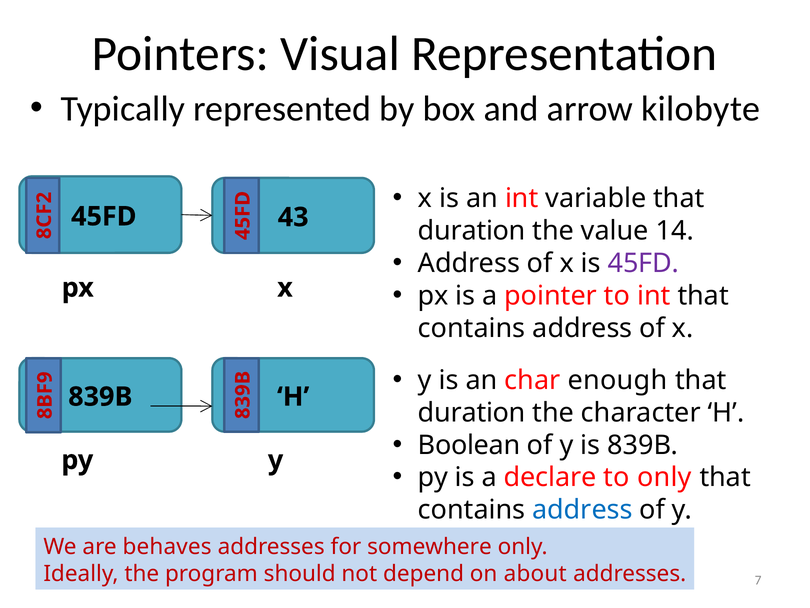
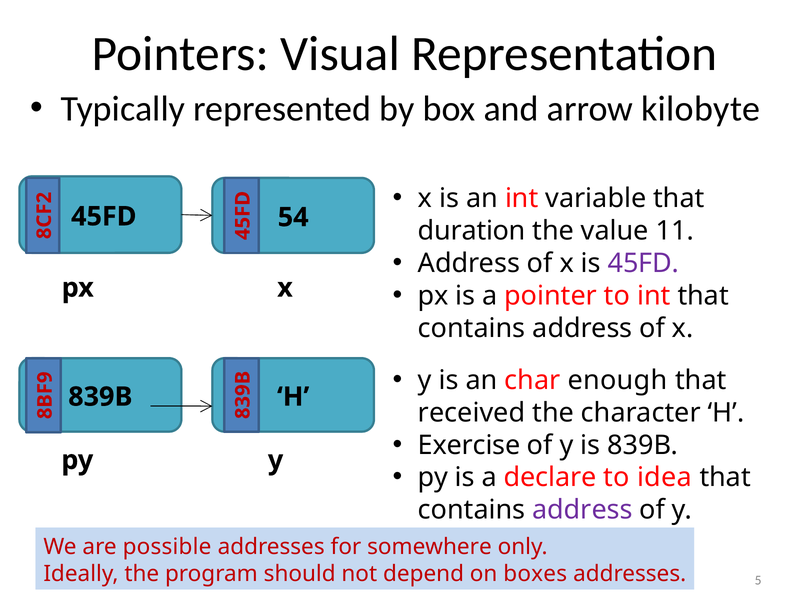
43: 43 -> 54
14: 14 -> 11
duration at (472, 412): duration -> received
Boolean: Boolean -> Exercise
to only: only -> idea
address at (582, 510) colour: blue -> purple
behaves: behaves -> possible
about: about -> boxes
7 at (758, 580): 7 -> 5
